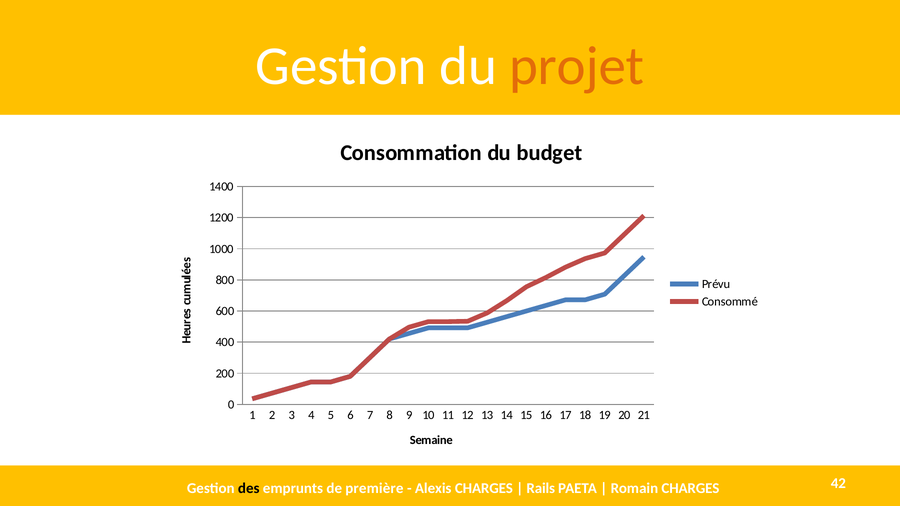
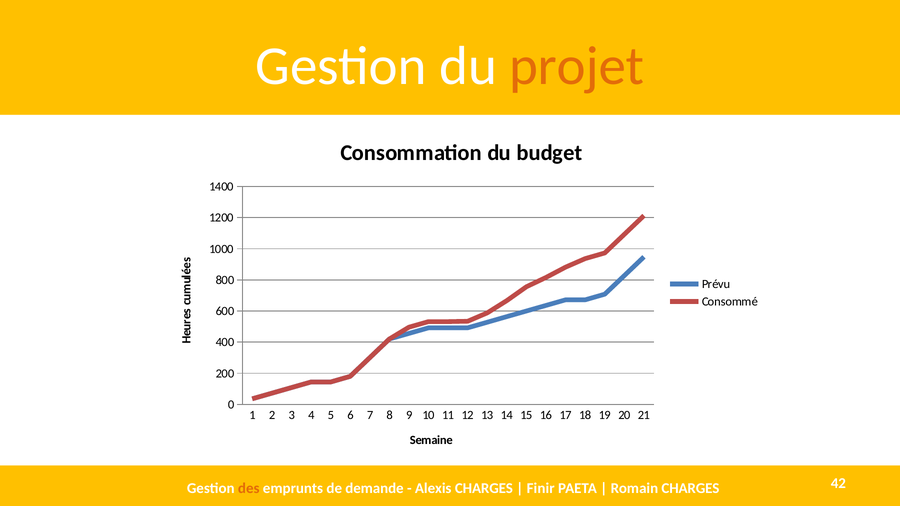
des colour: black -> orange
première: première -> demande
Rails: Rails -> Finir
